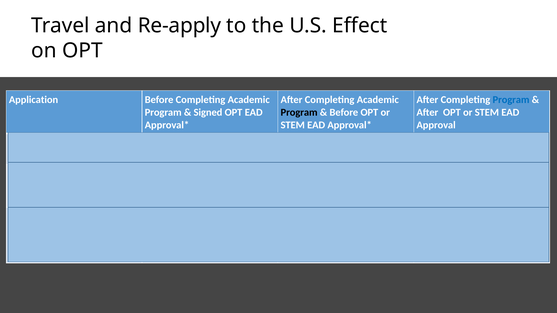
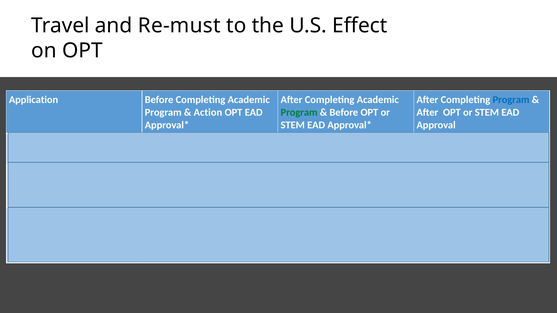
Re-apply: Re-apply -> Re-must
Signed at (208, 113): Signed -> Action
Program at (299, 113) colour: black -> green
